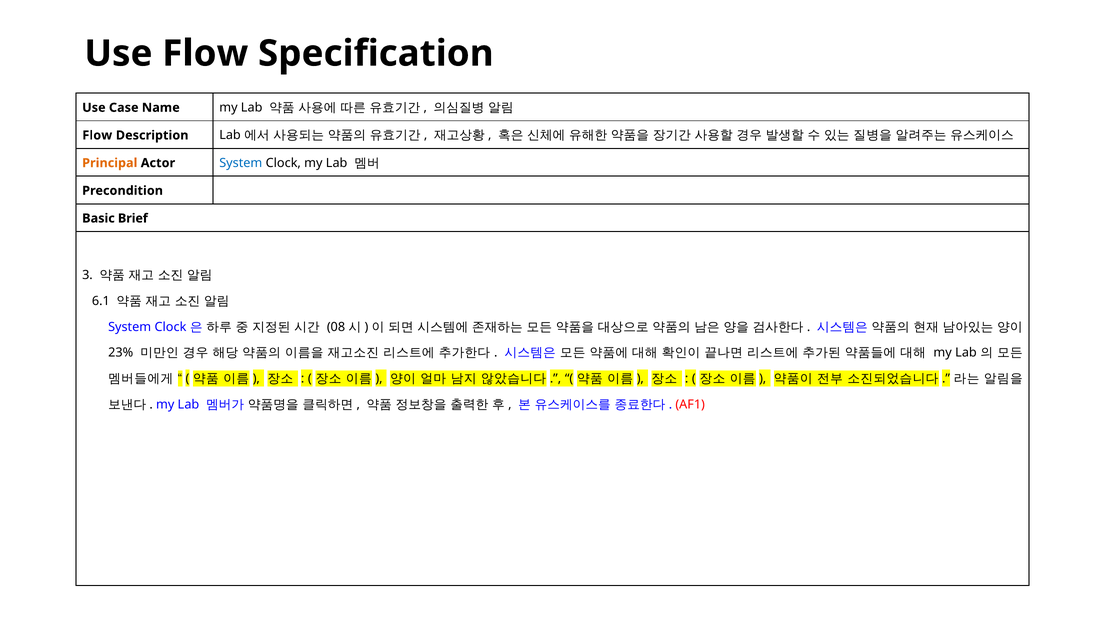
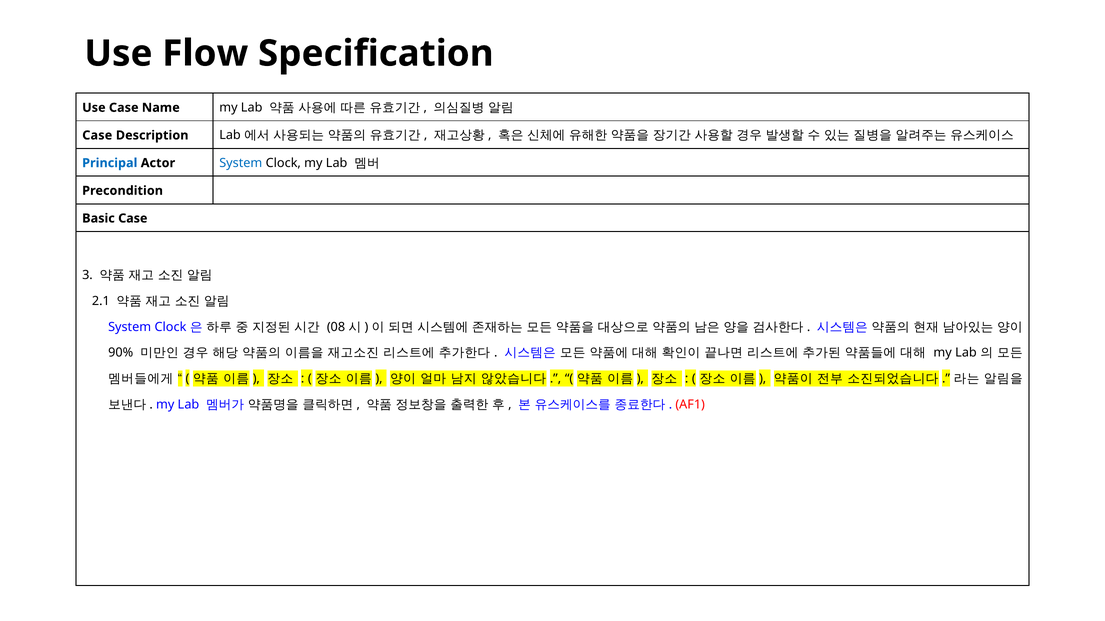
Flow at (97, 135): Flow -> Case
Principal colour: orange -> blue
Basic Brief: Brief -> Case
6.1: 6.1 -> 2.1
23%: 23% -> 90%
